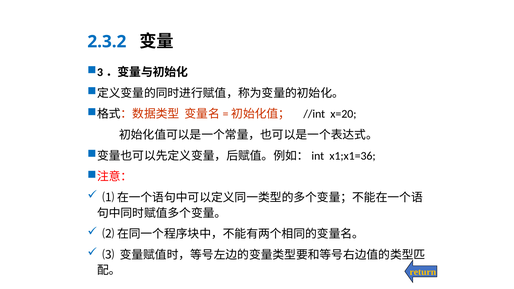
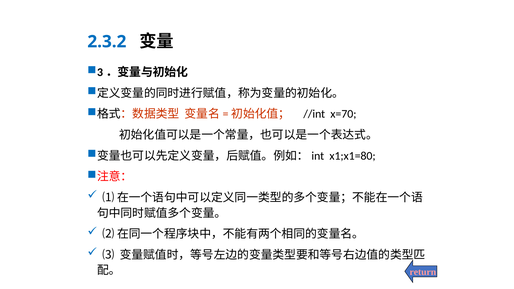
x=20: x=20 -> x=70
x1;x1=36: x1;x1=36 -> x1;x1=80
return colour: yellow -> pink
